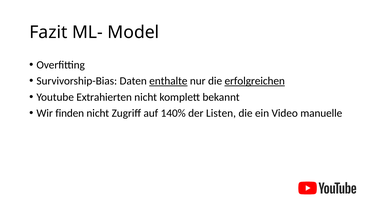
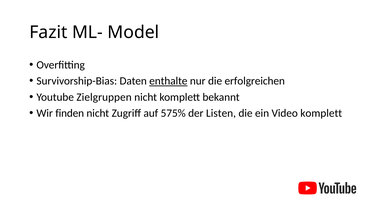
erfolgreichen underline: present -> none
Extrahierten: Extrahierten -> Zielgruppen
140%: 140% -> 575%
Video manuelle: manuelle -> komplett
